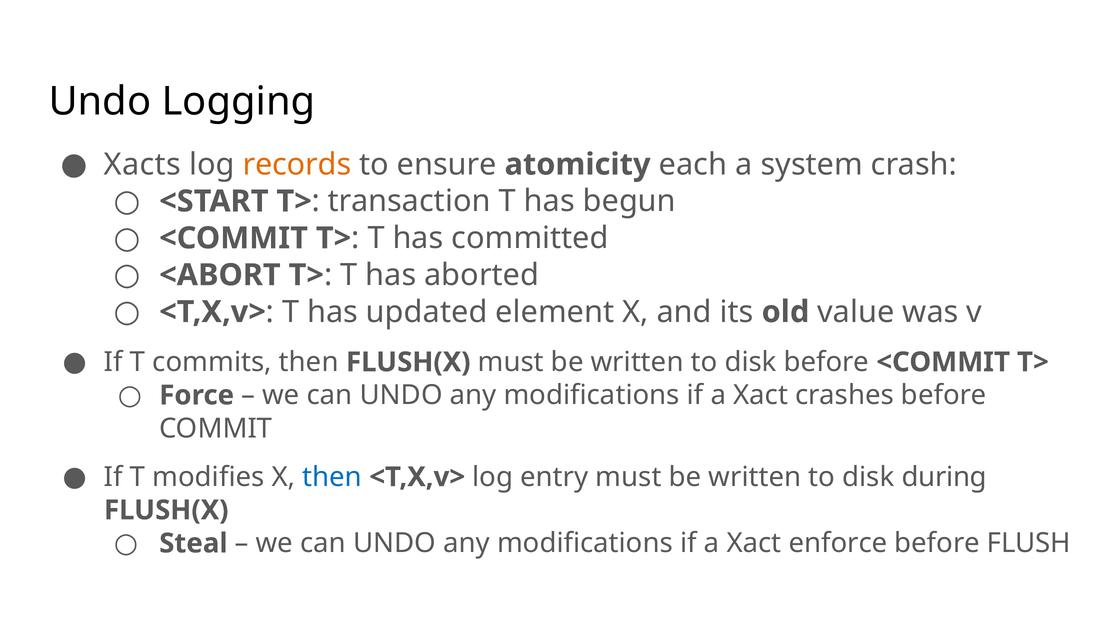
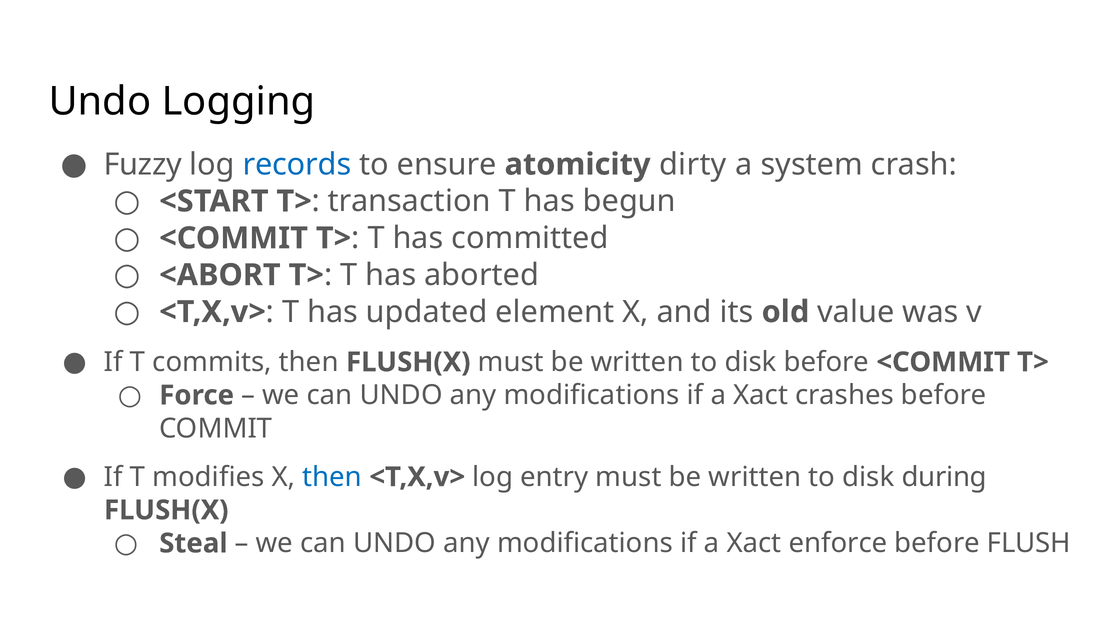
Xacts: Xacts -> Fuzzy
records colour: orange -> blue
each: each -> dirty
